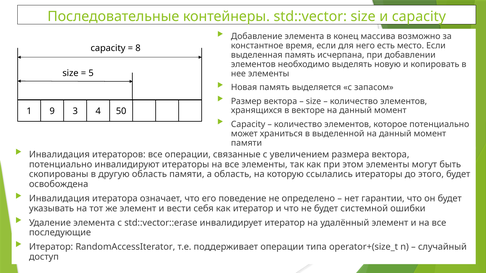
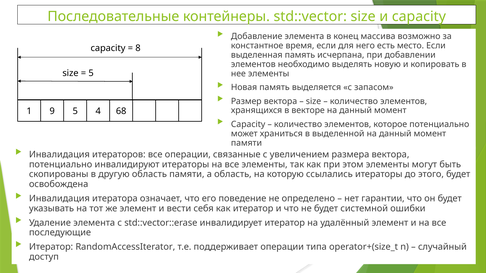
9 3: 3 -> 5
50: 50 -> 68
